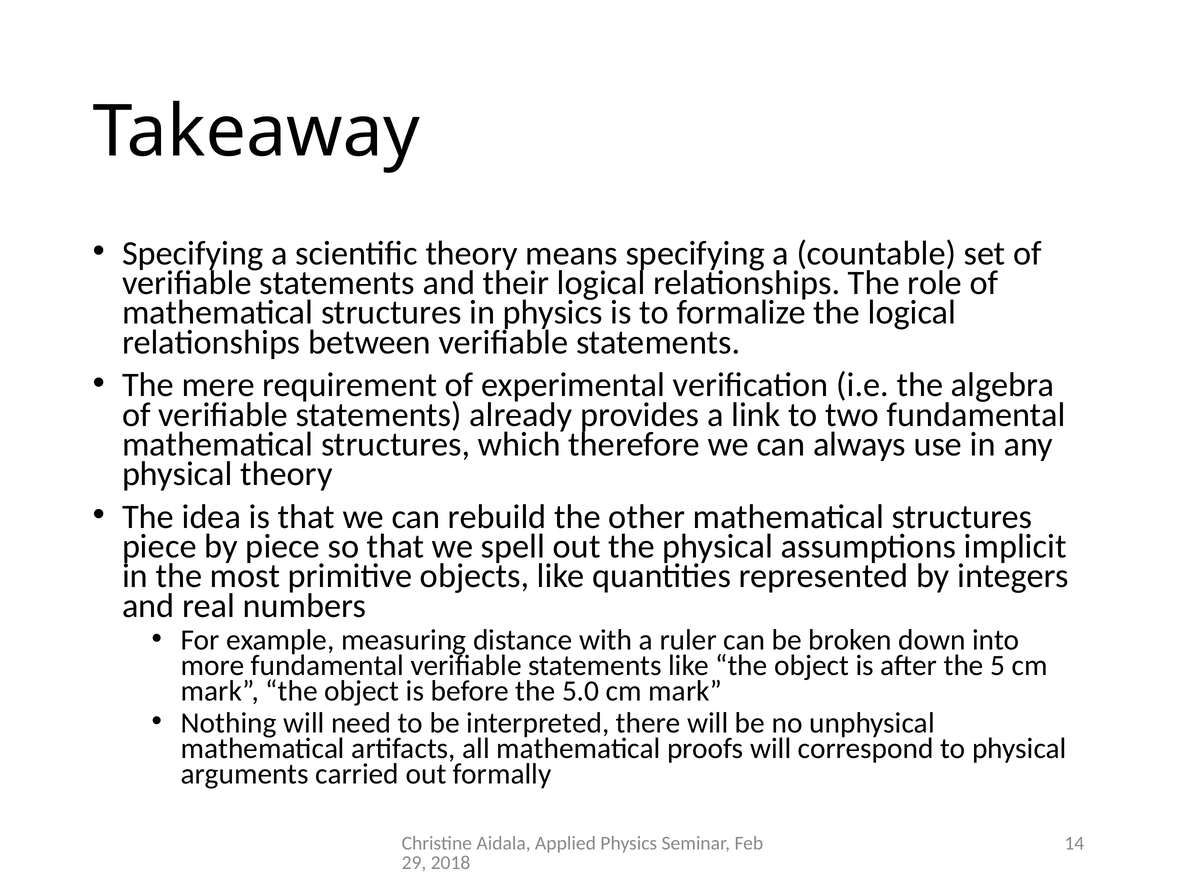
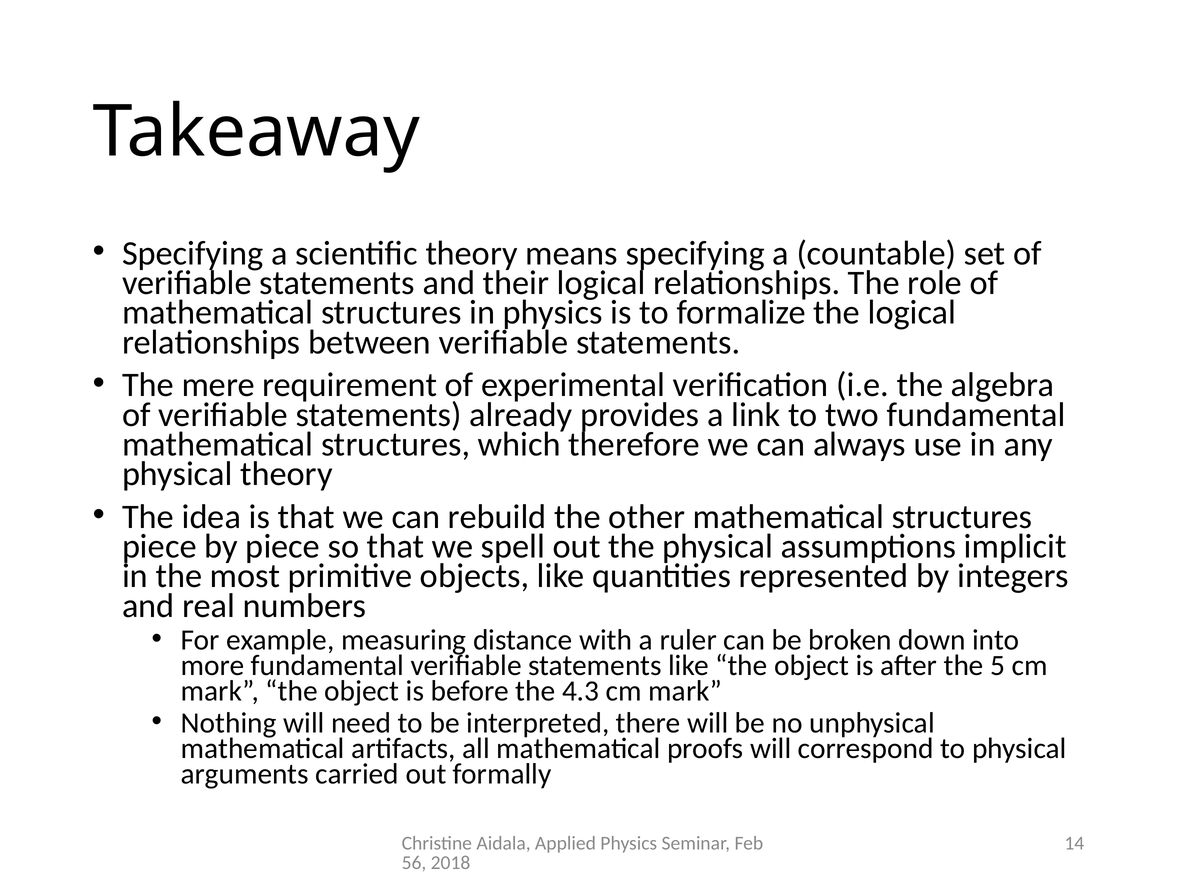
5.0: 5.0 -> 4.3
29: 29 -> 56
